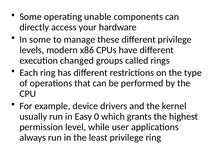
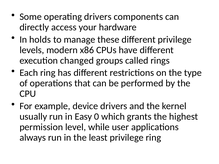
operating unable: unable -> drivers
In some: some -> holds
